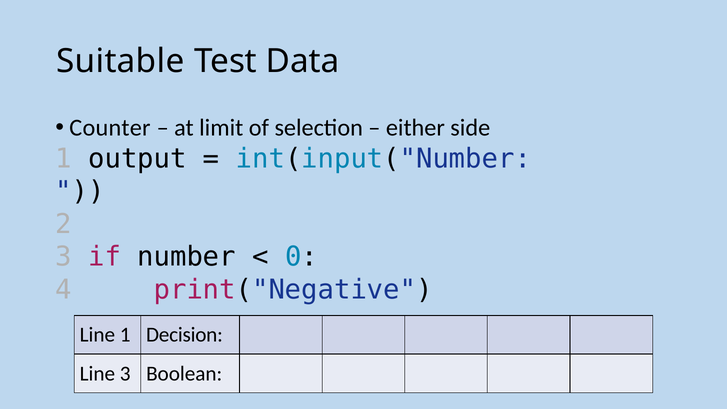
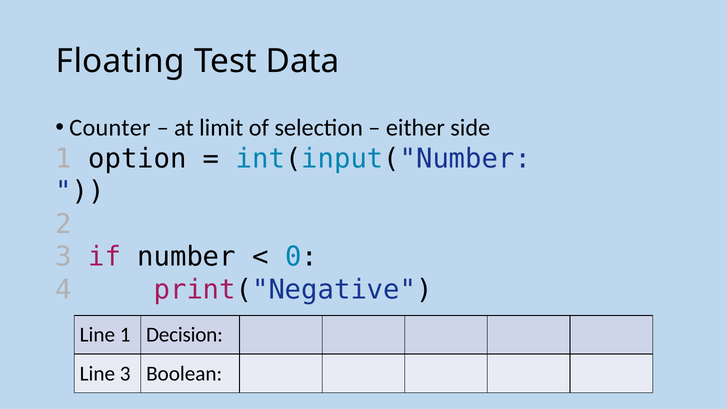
Suitable: Suitable -> Floating
output: output -> option
